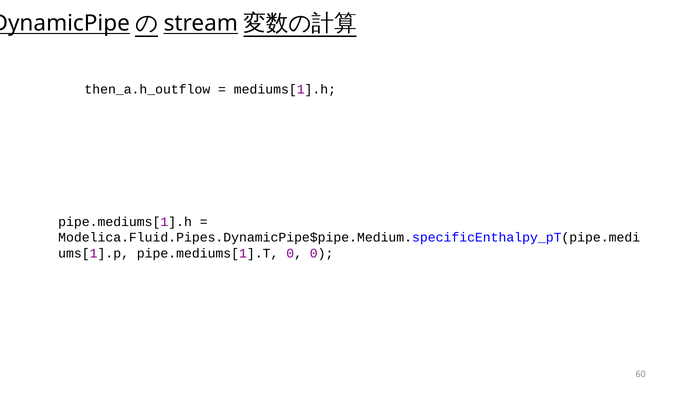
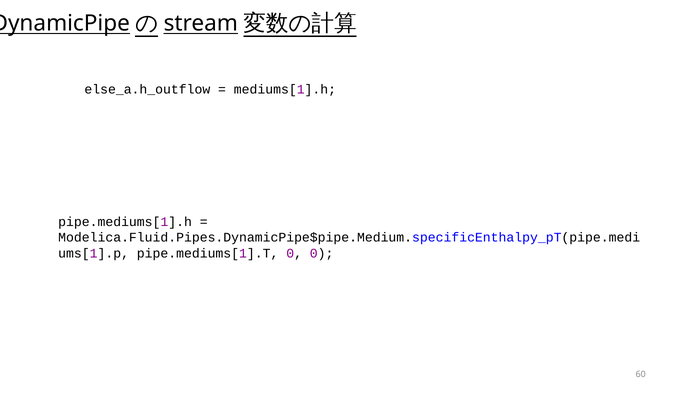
then_a.h_outflow: then_a.h_outflow -> else_a.h_outflow
